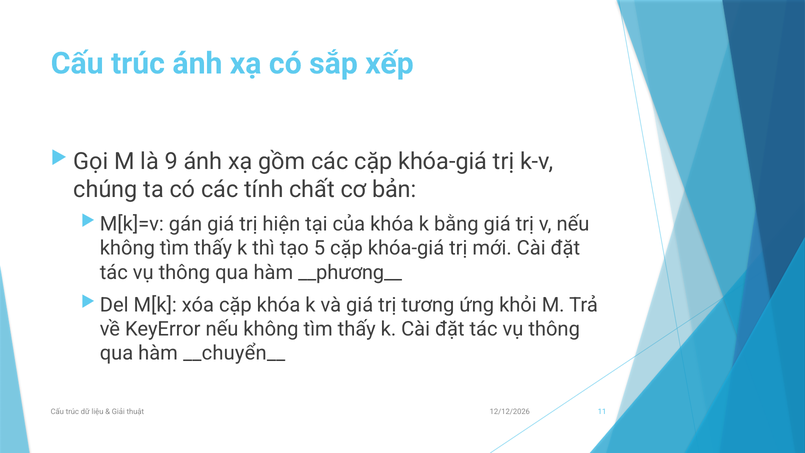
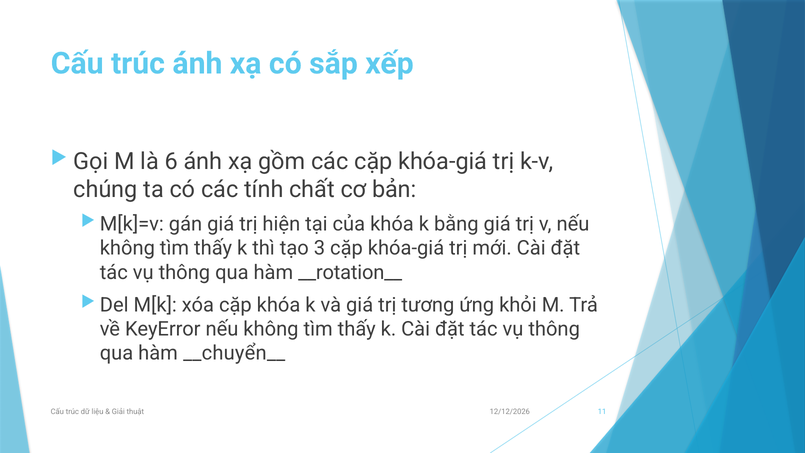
9: 9 -> 6
5: 5 -> 3
__phương__: __phương__ -> __rotation__
